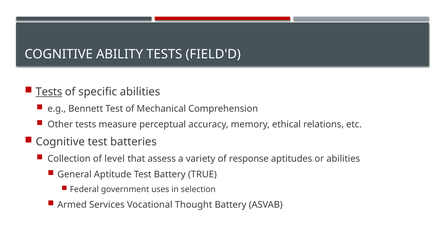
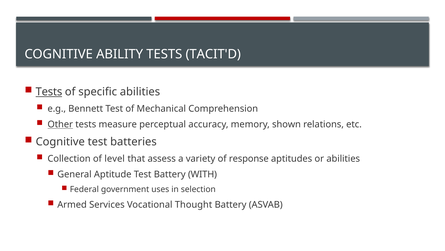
FIELD'D: FIELD'D -> TACIT'D
Other underline: none -> present
ethical: ethical -> shown
TRUE: TRUE -> WITH
